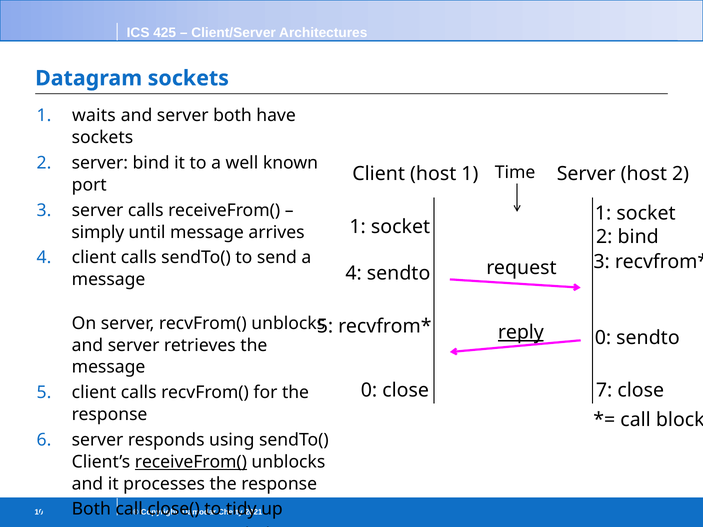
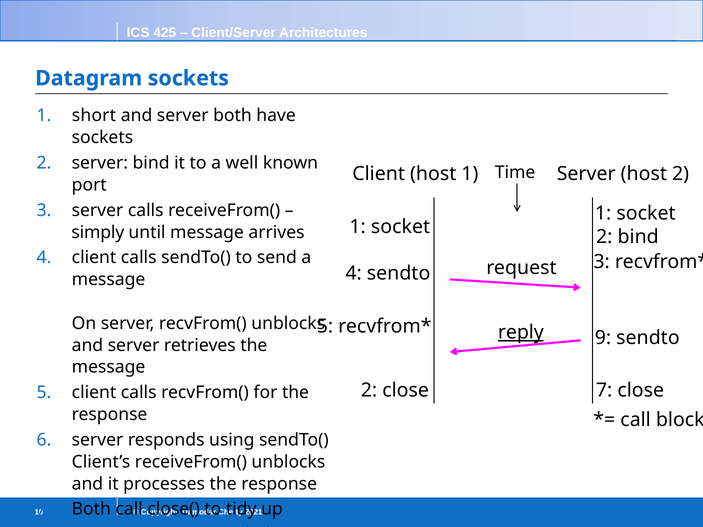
waits: waits -> short
0 at (603, 338): 0 -> 9
0 at (369, 391): 0 -> 2
receiveFrom( at (191, 462) underline: present -> none
